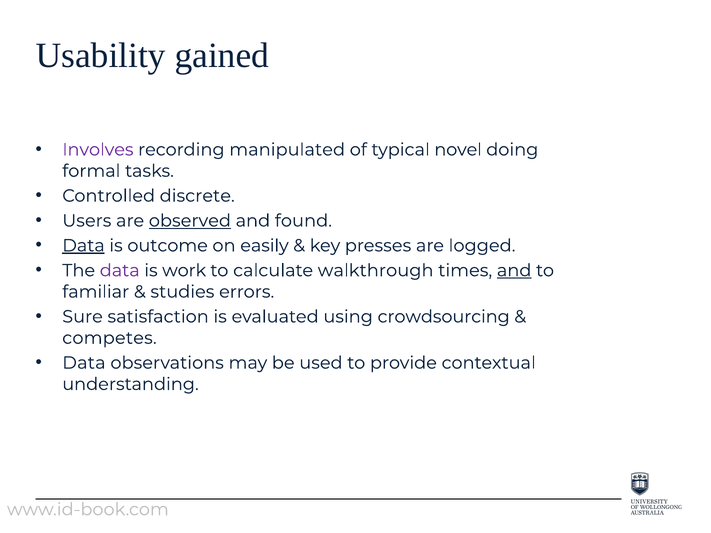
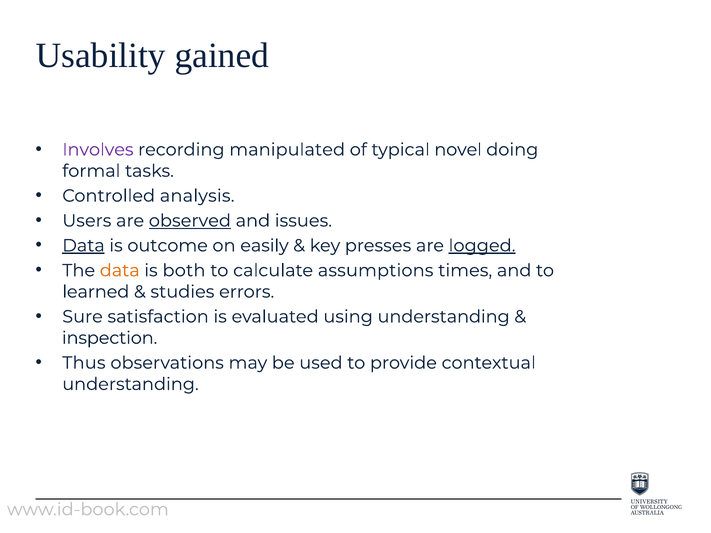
discrete: discrete -> analysis
found: found -> issues
logged underline: none -> present
data at (120, 271) colour: purple -> orange
work: work -> both
walkthrough: walkthrough -> assumptions
and at (514, 271) underline: present -> none
familiar: familiar -> learned
using crowdsourcing: crowdsourcing -> understanding
competes: competes -> inspection
Data at (84, 363): Data -> Thus
